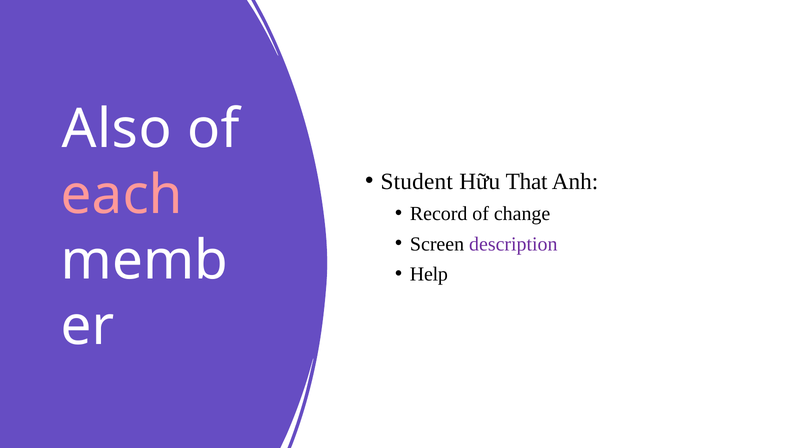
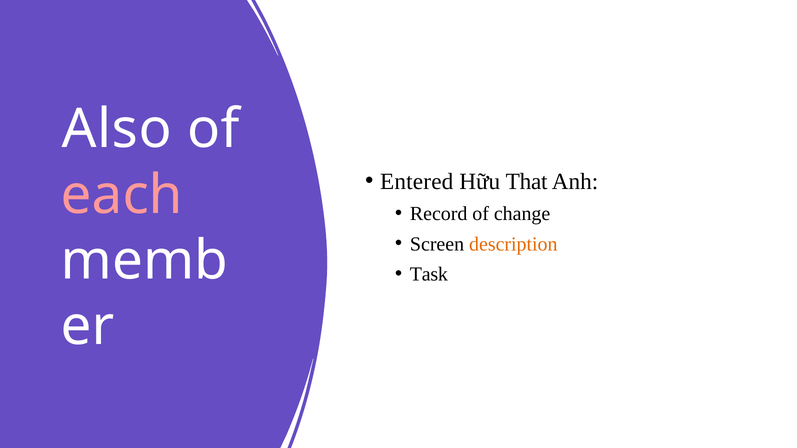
Student: Student -> Entered
description colour: purple -> orange
Help: Help -> Task
